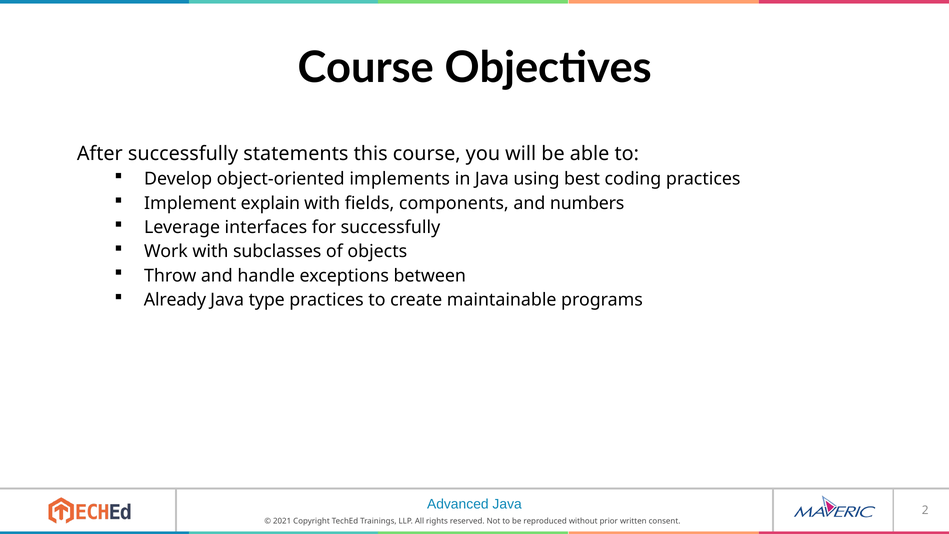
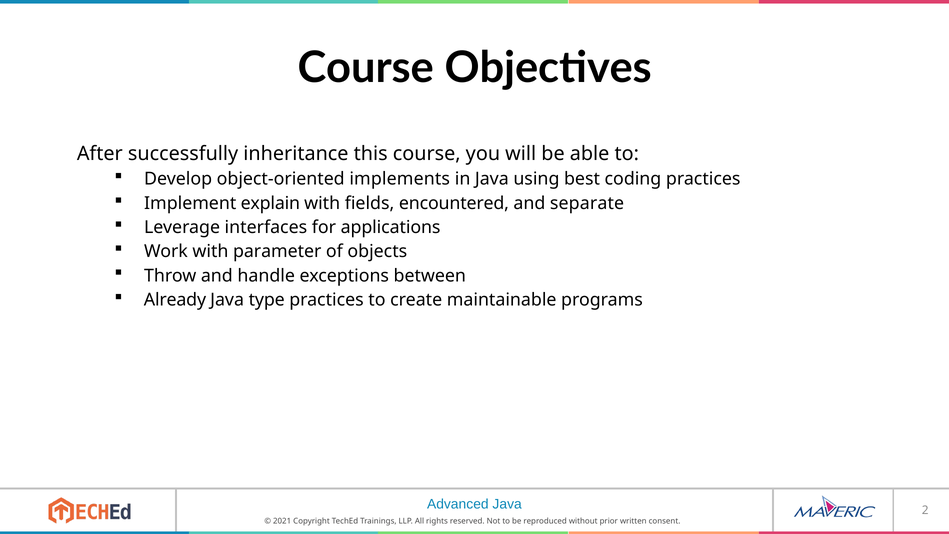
statements: statements -> inheritance
components: components -> encountered
numbers: numbers -> separate
for successfully: successfully -> applications
subclasses: subclasses -> parameter
